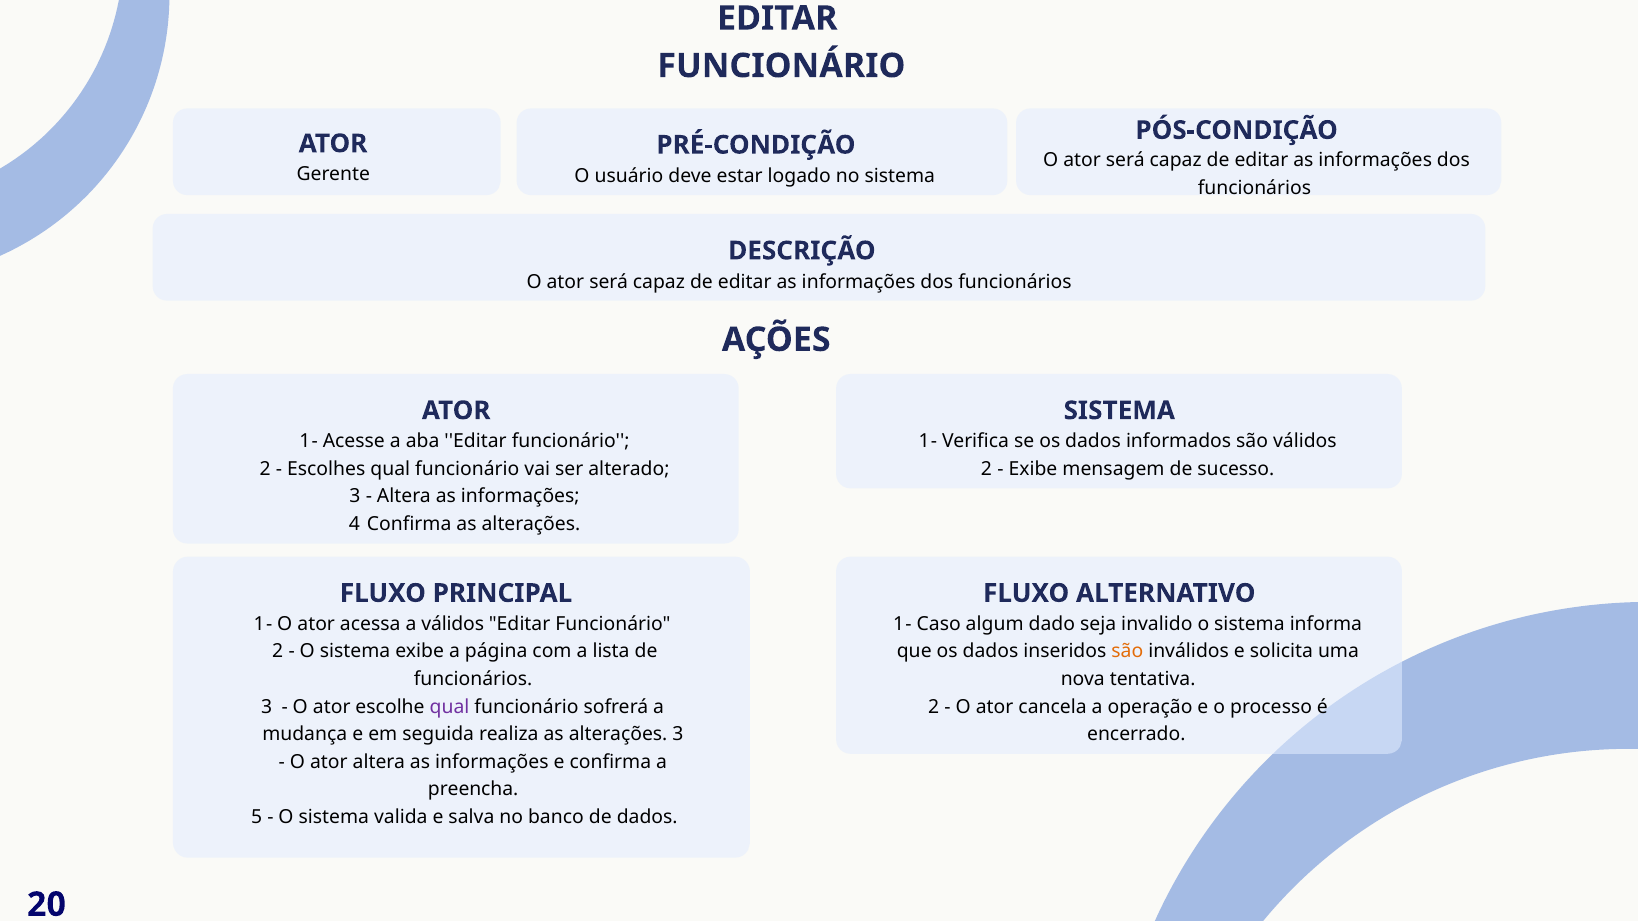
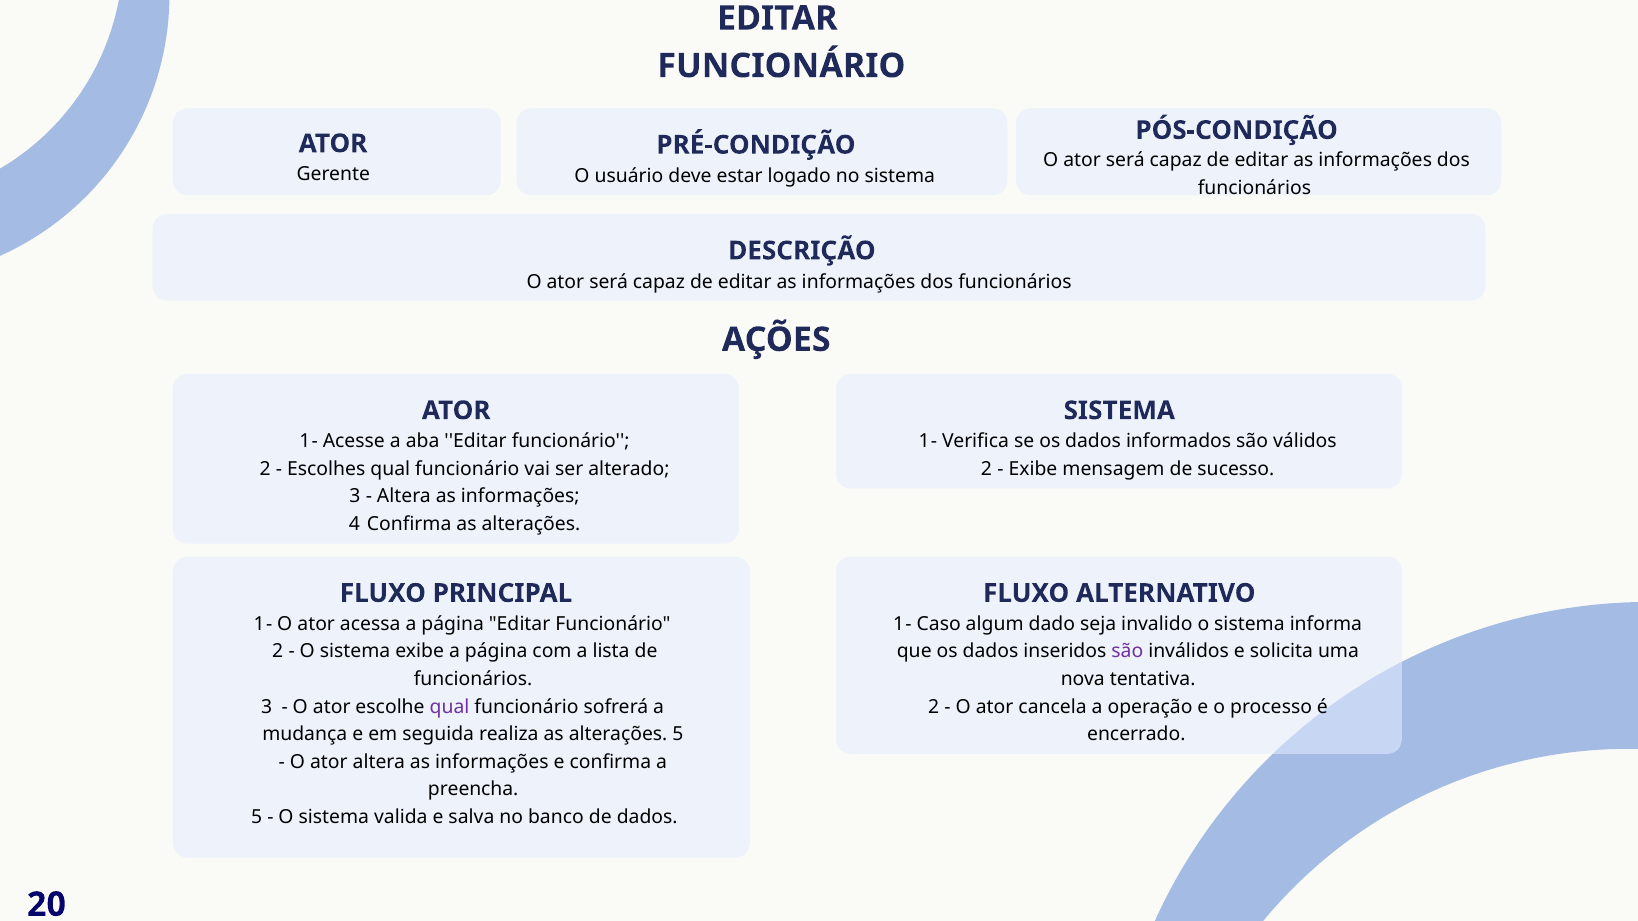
acessa a válidos: válidos -> página
são at (1127, 652) colour: orange -> purple
alterações 3: 3 -> 5
